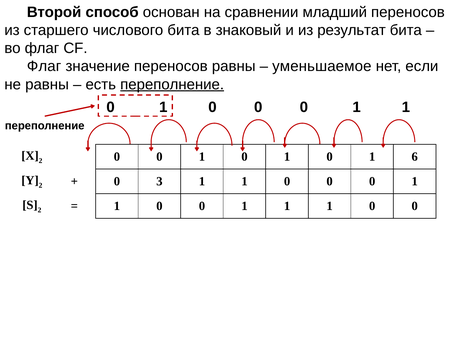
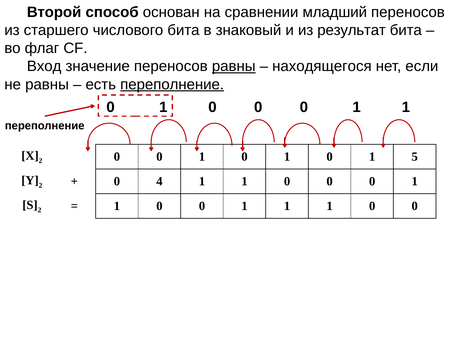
Флаг at (44, 66): Флаг -> Вход
равны at (234, 66) underline: none -> present
уменьшаемое: уменьшаемое -> находящегося
6: 6 -> 5
3: 3 -> 4
